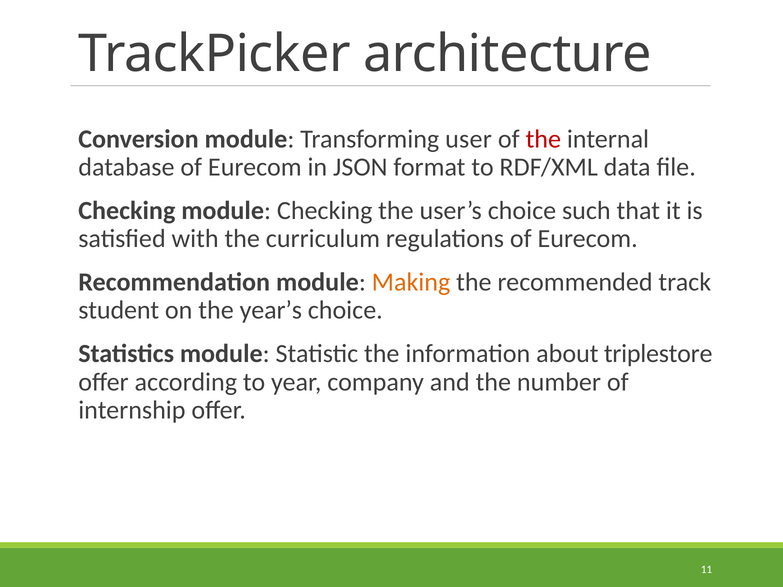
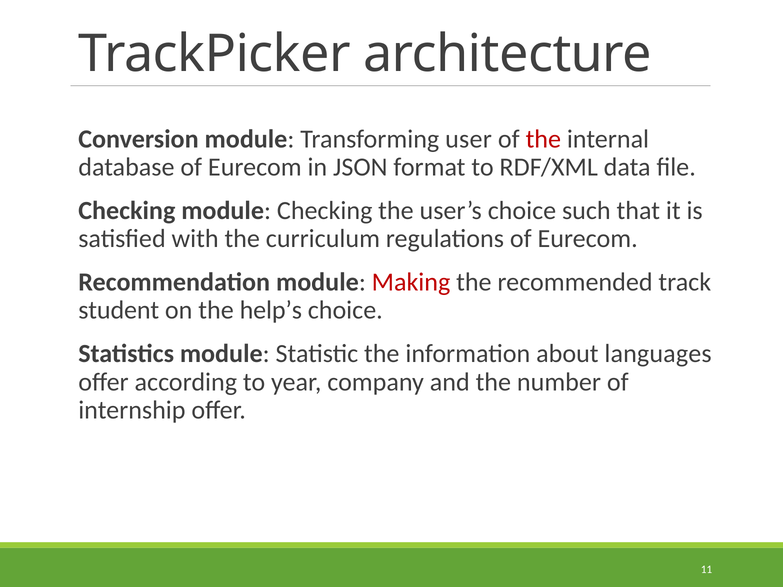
Making colour: orange -> red
year’s: year’s -> help’s
triplestore: triplestore -> languages
